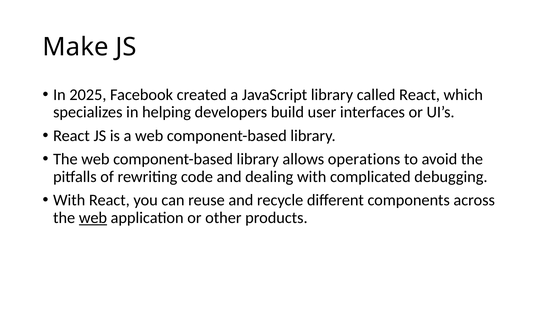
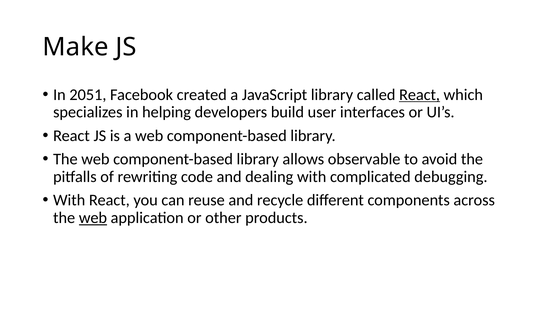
2025: 2025 -> 2051
React at (420, 94) underline: none -> present
operations: operations -> observable
